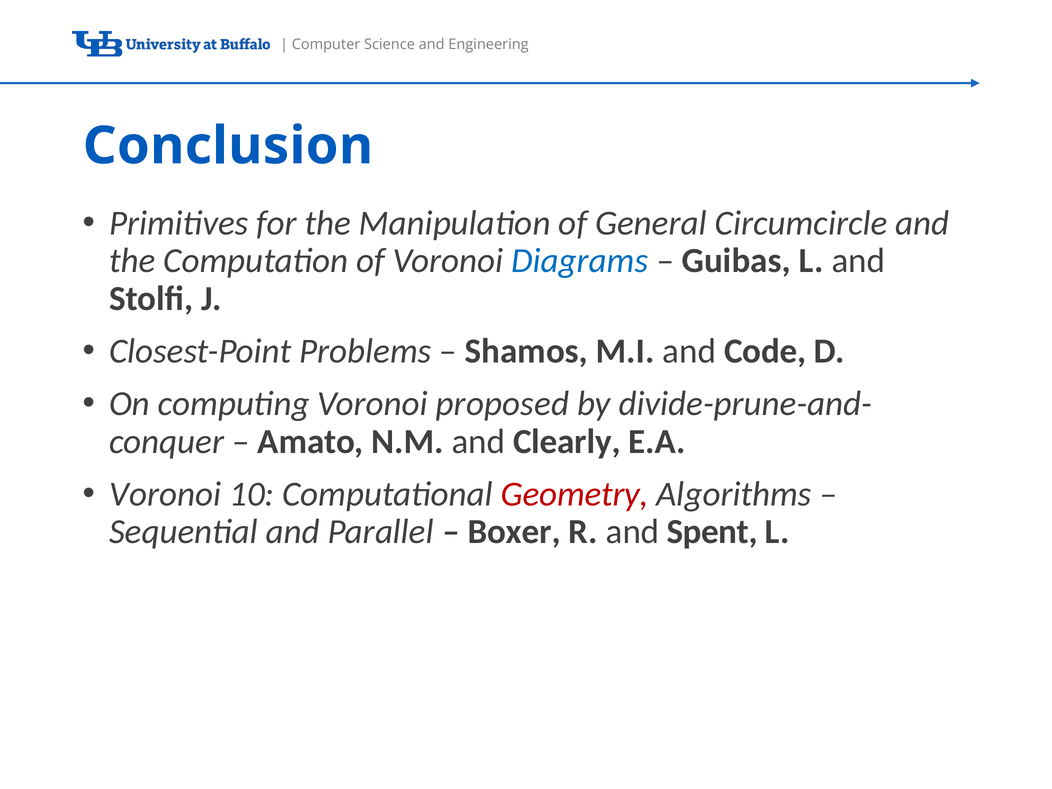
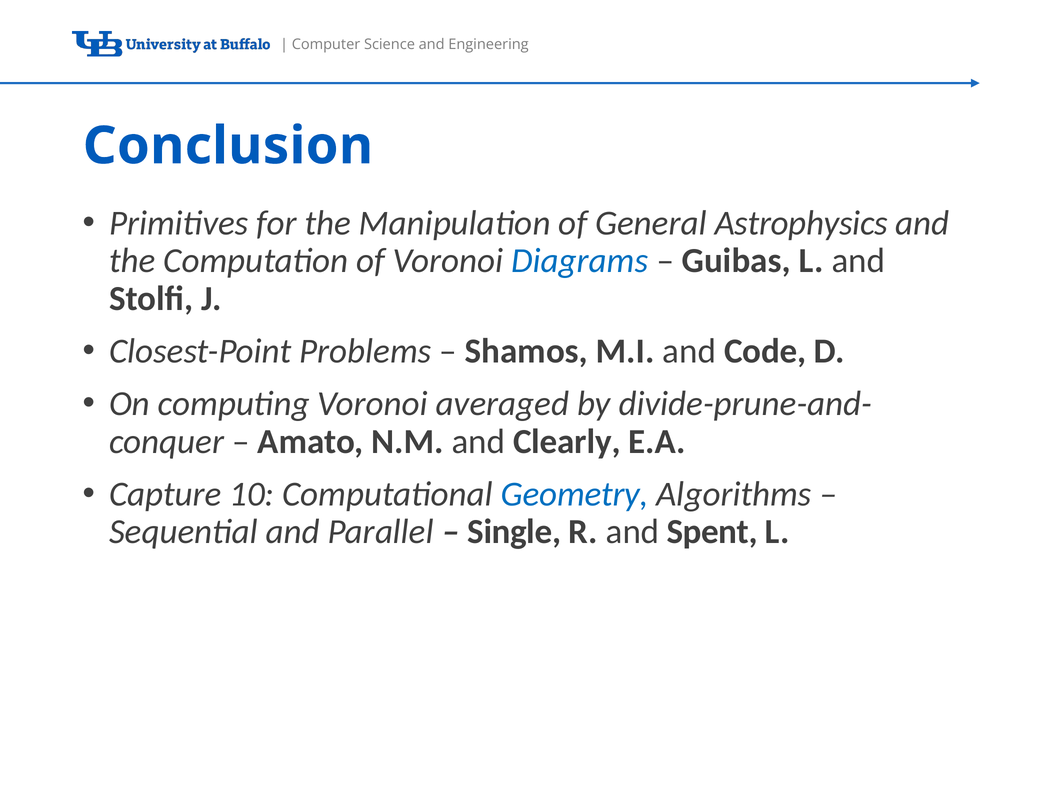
Circumcircle: Circumcircle -> Astrophysics
proposed: proposed -> averaged
Voronoi at (165, 494): Voronoi -> Capture
Geometry colour: red -> blue
Boxer: Boxer -> Single
